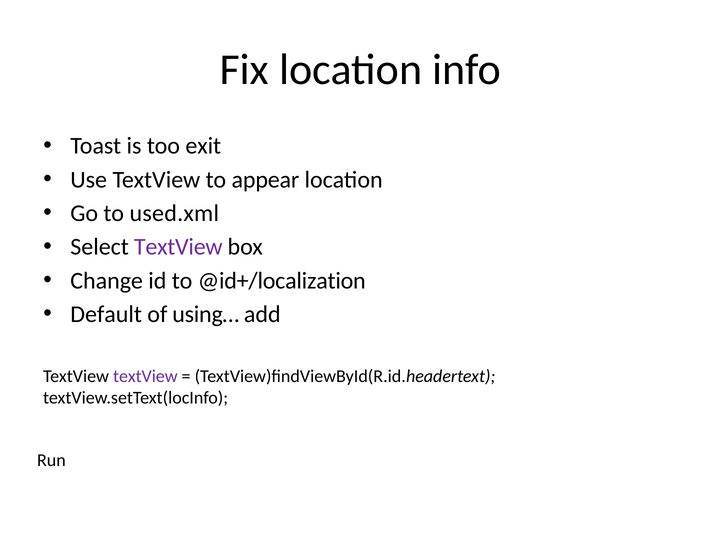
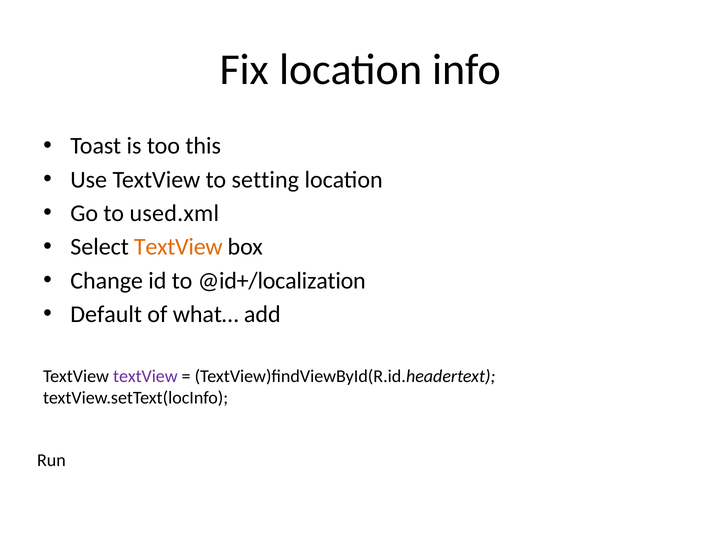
exit: exit -> this
appear: appear -> setting
TextView at (178, 247) colour: purple -> orange
using…: using… -> what…
